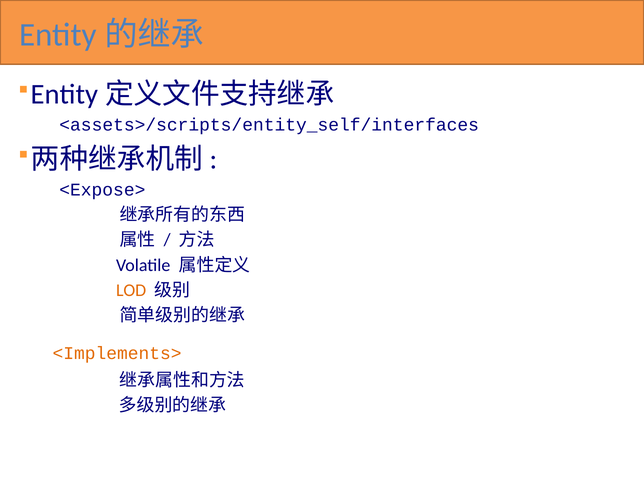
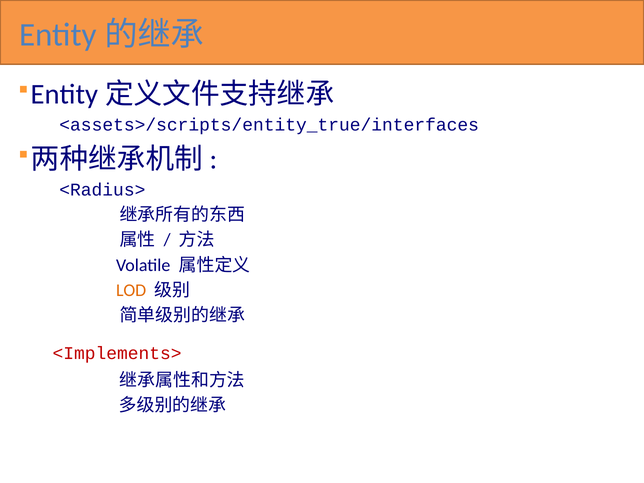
<assets>/scripts/entity_self/interfaces: <assets>/scripts/entity_self/interfaces -> <assets>/scripts/entity_true/interfaces
<Expose>: <Expose> -> <Radius>
<Implements> colour: orange -> red
